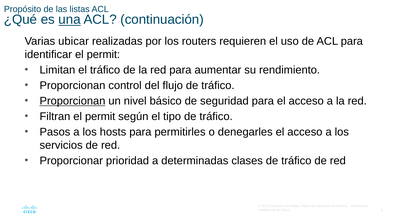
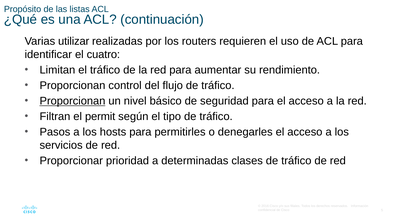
una underline: present -> none
ubicar: ubicar -> utilizar
identificar el permit: permit -> cuatro
